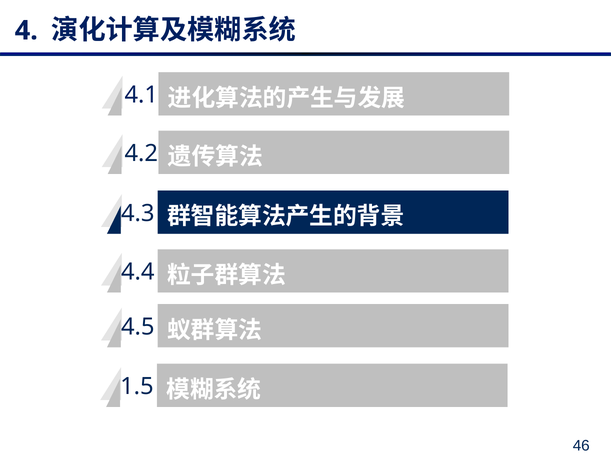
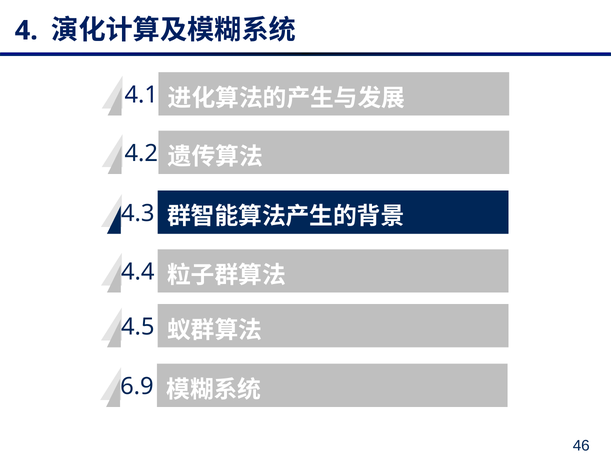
1.5: 1.5 -> 6.9
